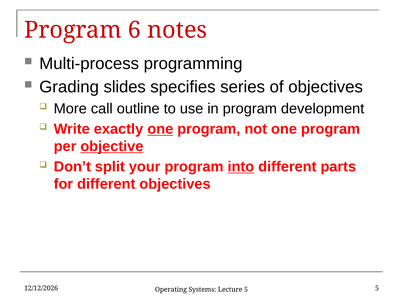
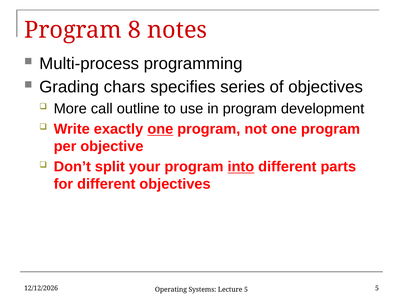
6: 6 -> 8
slides: slides -> chars
objective underline: present -> none
